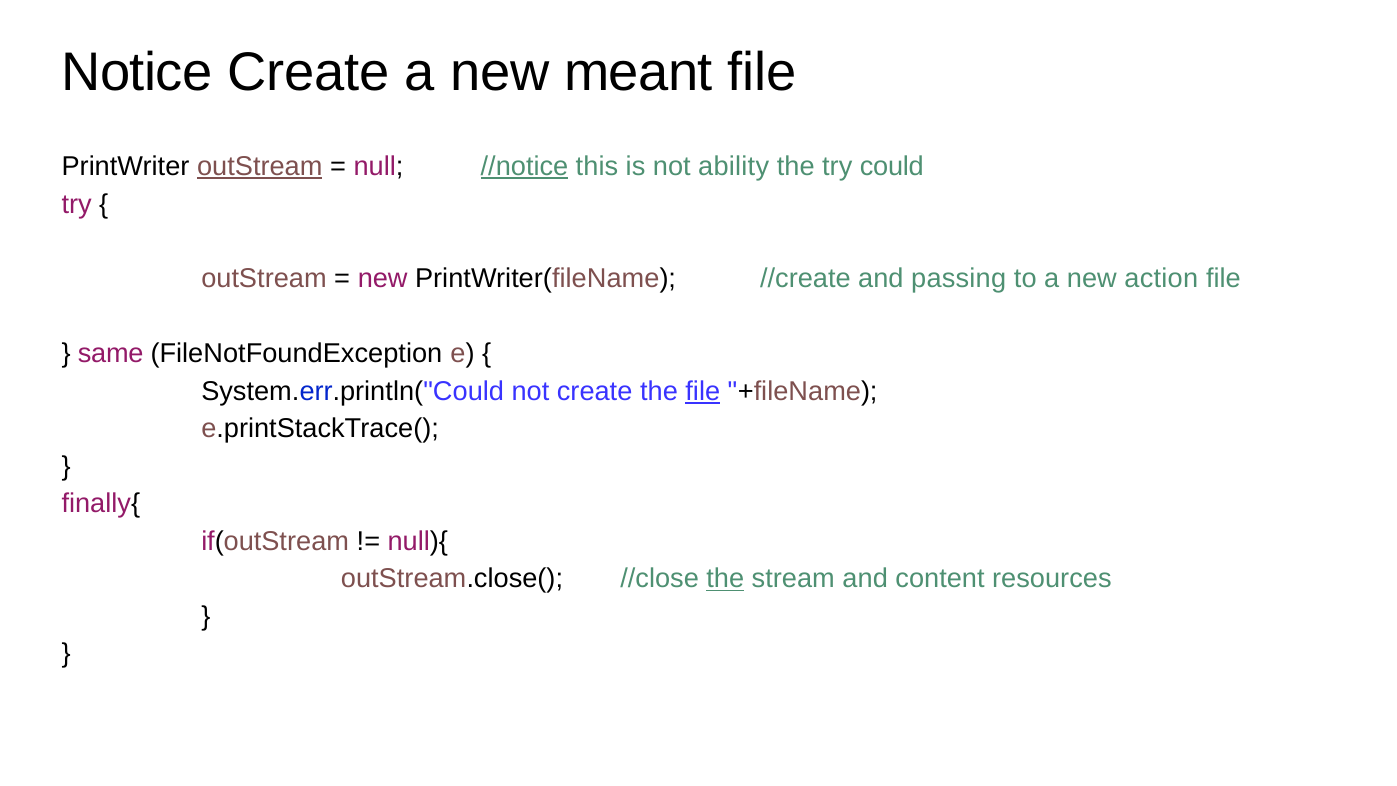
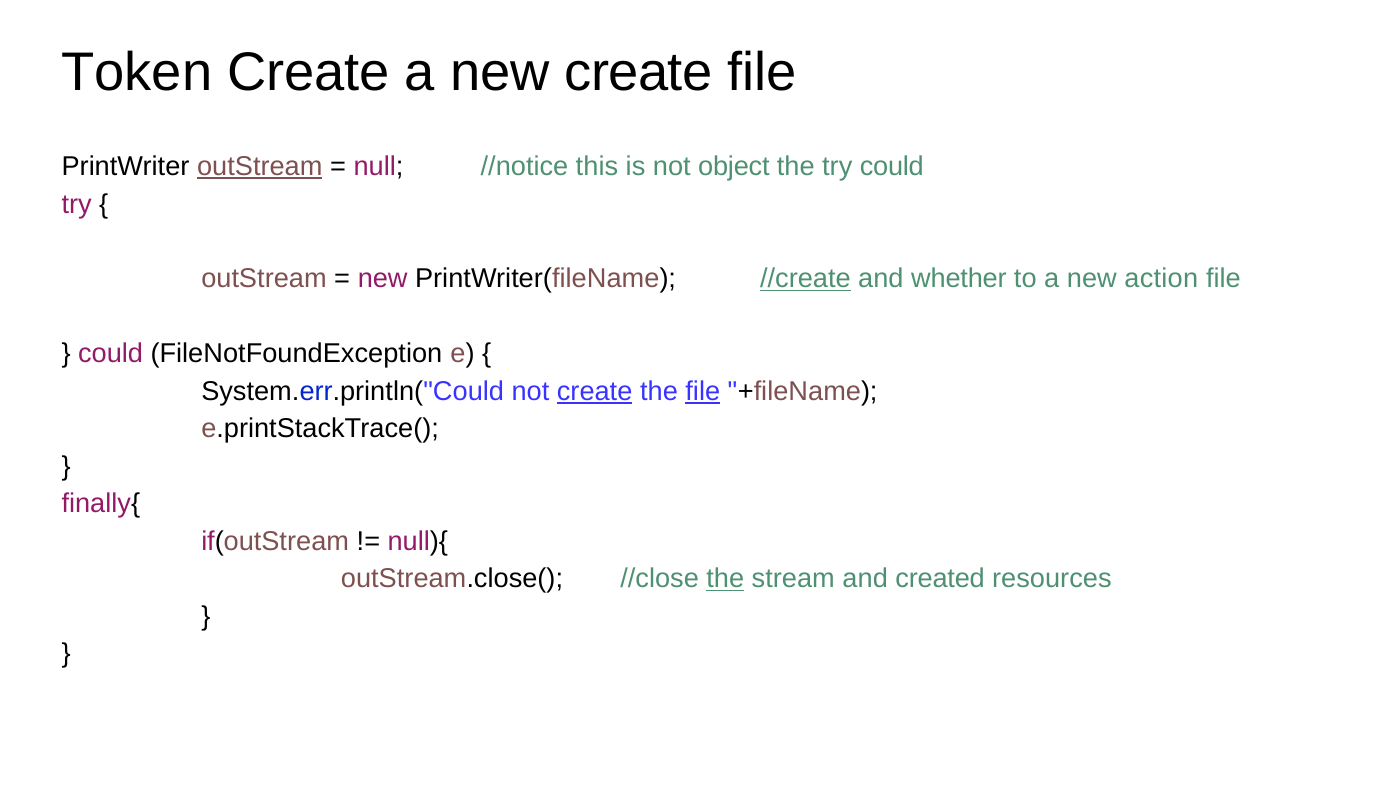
Notice: Notice -> Token
new meant: meant -> create
//notice underline: present -> none
ability: ability -> object
//create underline: none -> present
passing: passing -> whether
same at (111, 354): same -> could
create at (595, 391) underline: none -> present
content: content -> created
